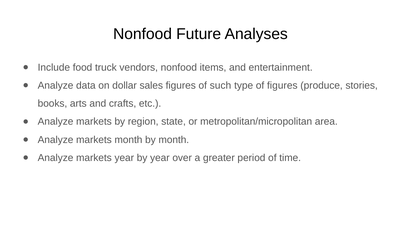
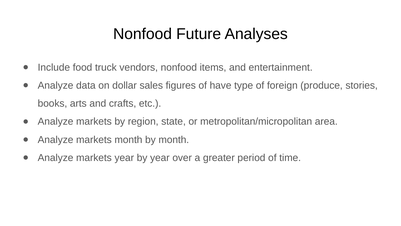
such: such -> have
of figures: figures -> foreign
